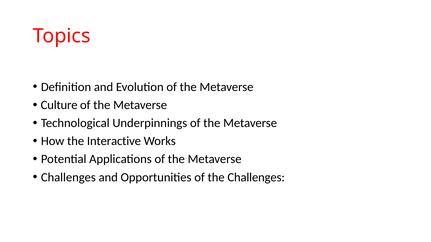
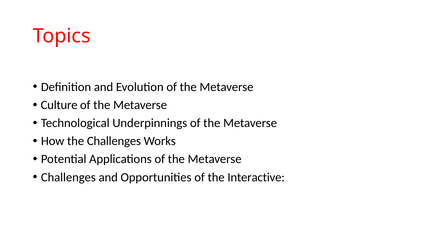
the Interactive: Interactive -> Challenges
the Challenges: Challenges -> Interactive
